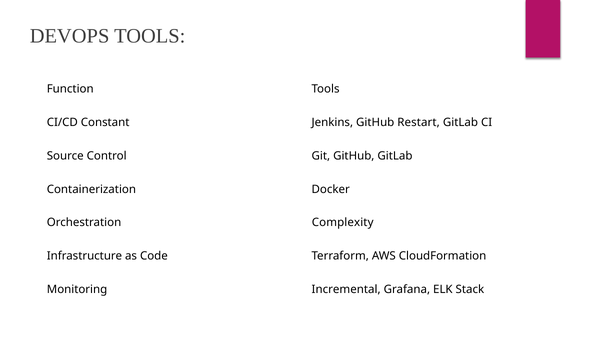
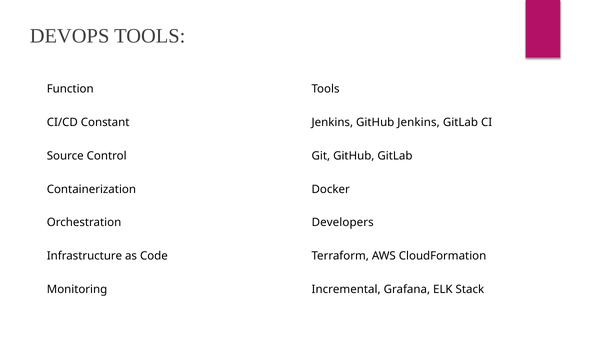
GitHub Restart: Restart -> Jenkins
Complexity: Complexity -> Developers
